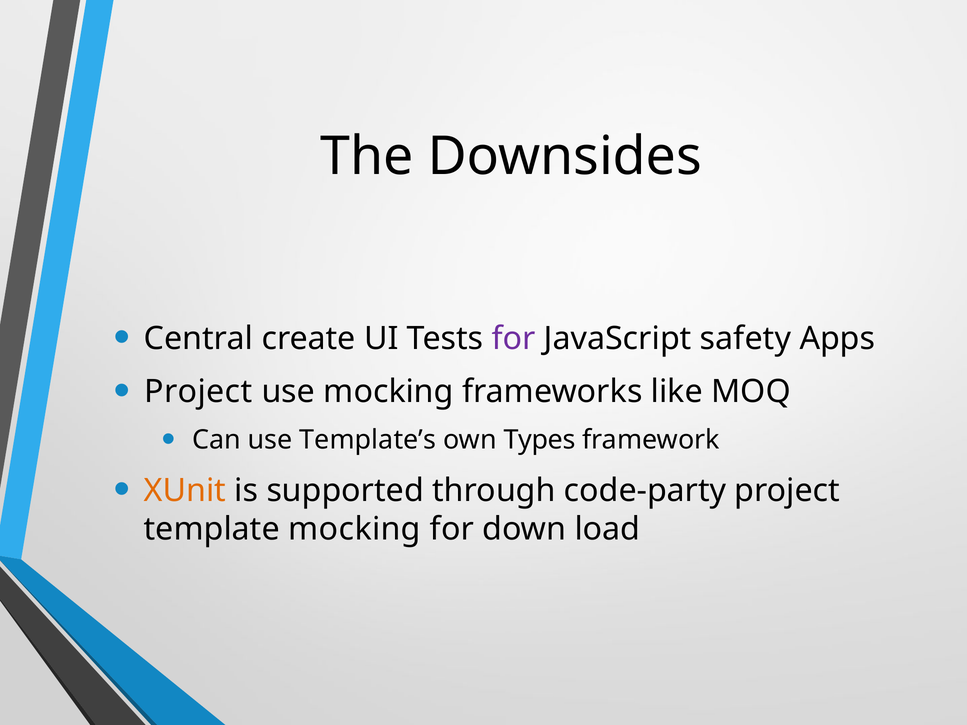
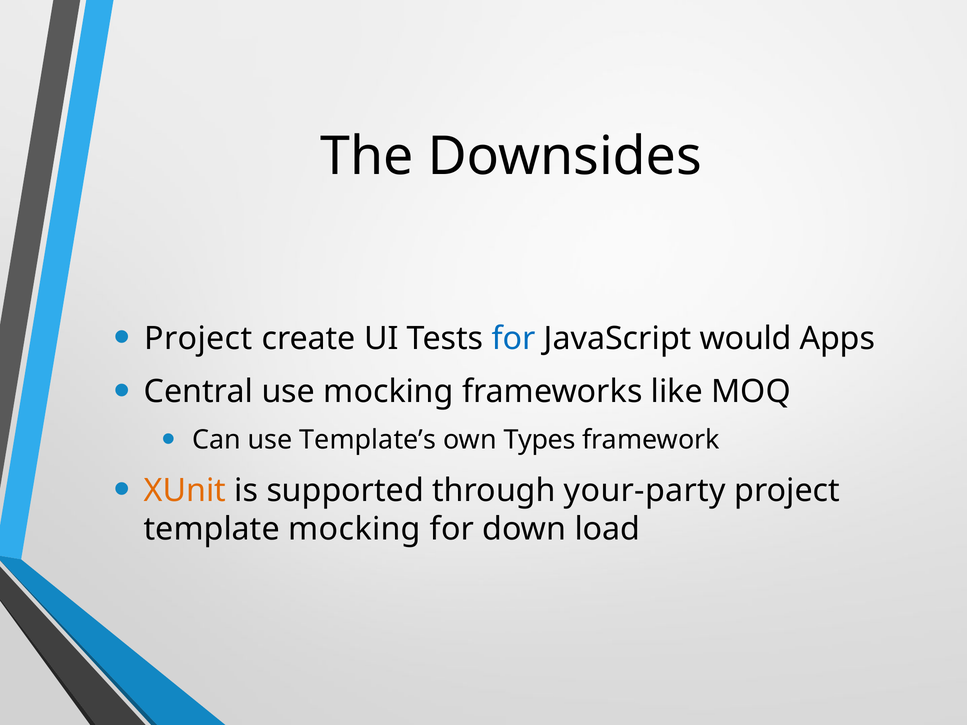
Central at (198, 339): Central -> Project
for at (514, 339) colour: purple -> blue
safety: safety -> would
Project at (198, 392): Project -> Central
code-party: code-party -> your-party
